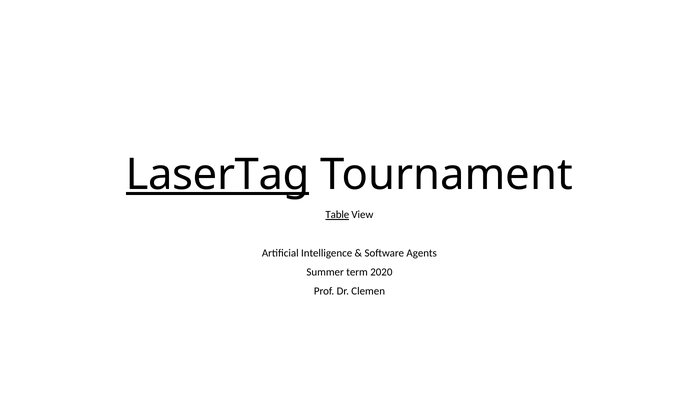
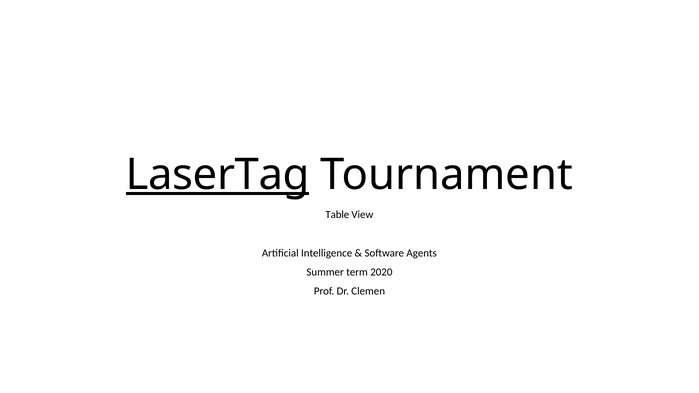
Table underline: present -> none
